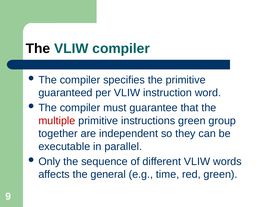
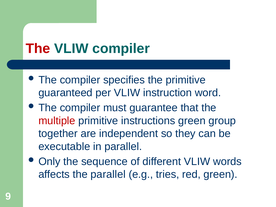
The at (38, 49) colour: black -> red
the general: general -> parallel
time: time -> tries
